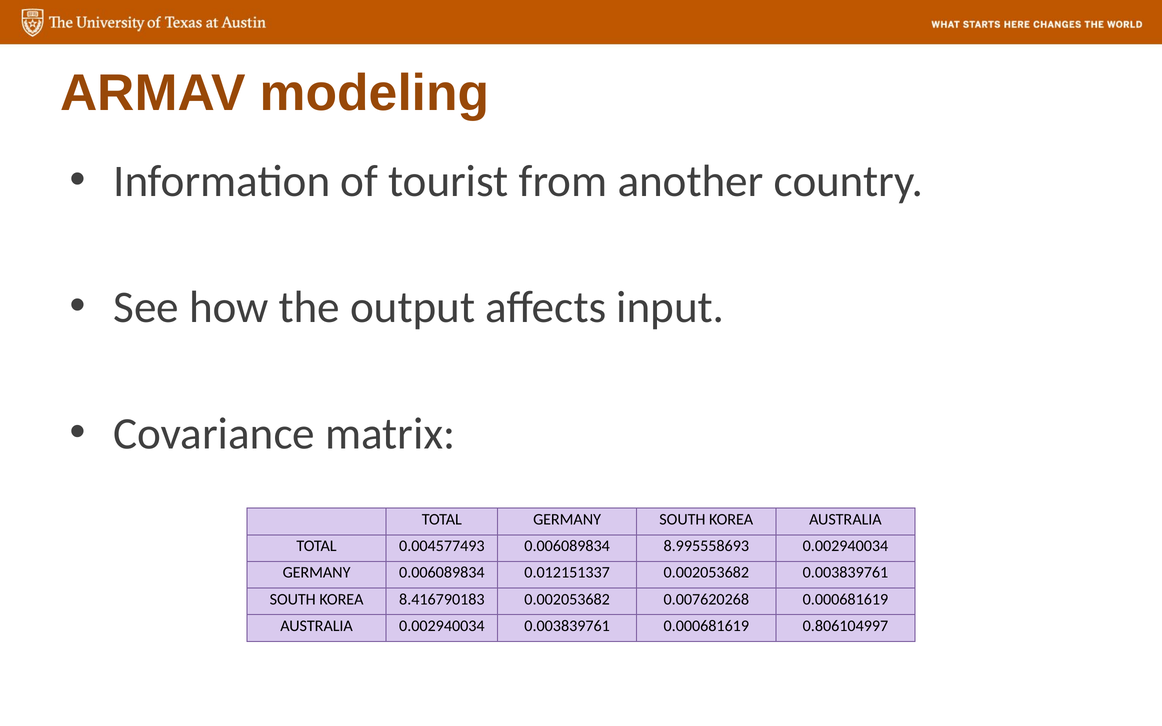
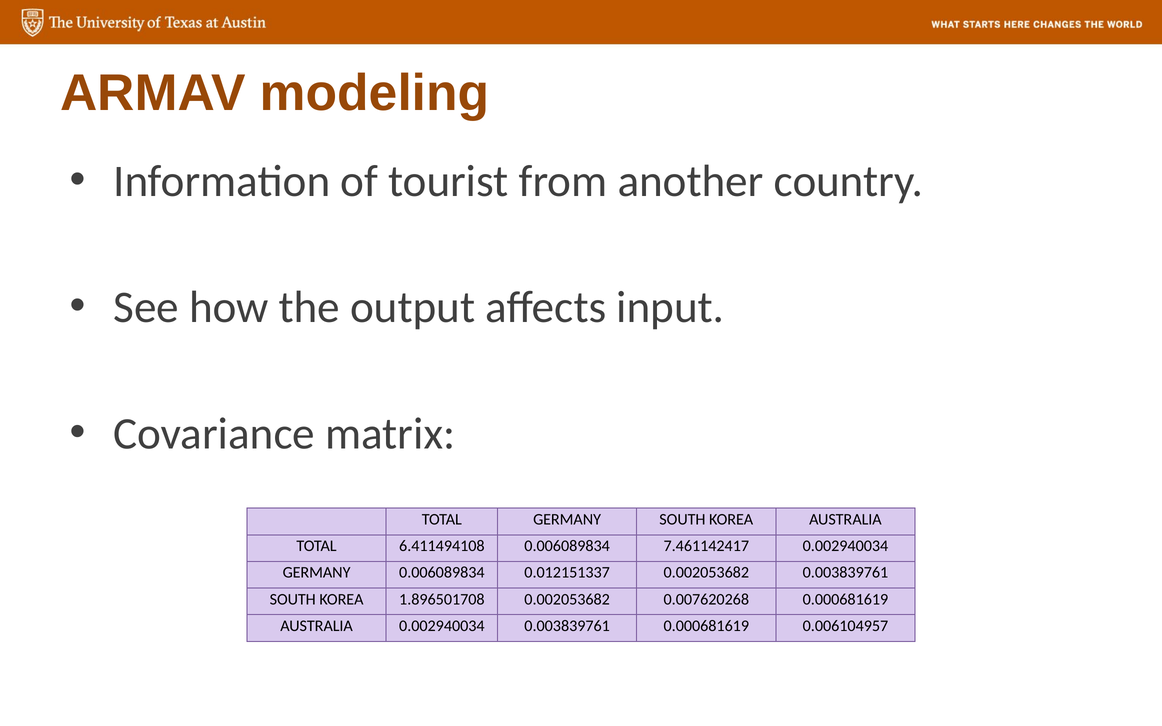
0.004577493: 0.004577493 -> 6.411494108
8.995558693: 8.995558693 -> 7.461142417
8.416790183: 8.416790183 -> 1.896501708
0.806104997: 0.806104997 -> 0.006104957
